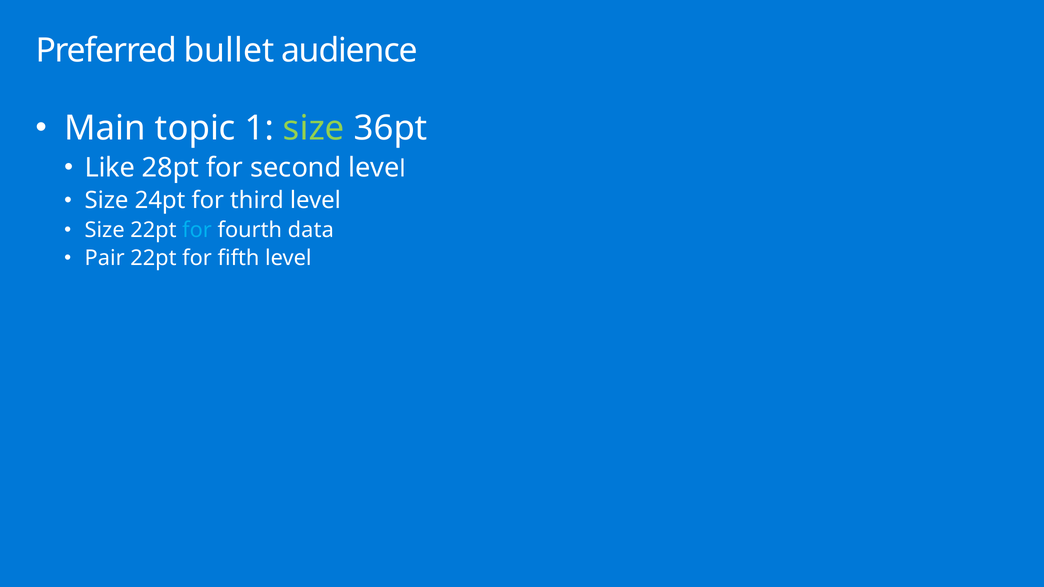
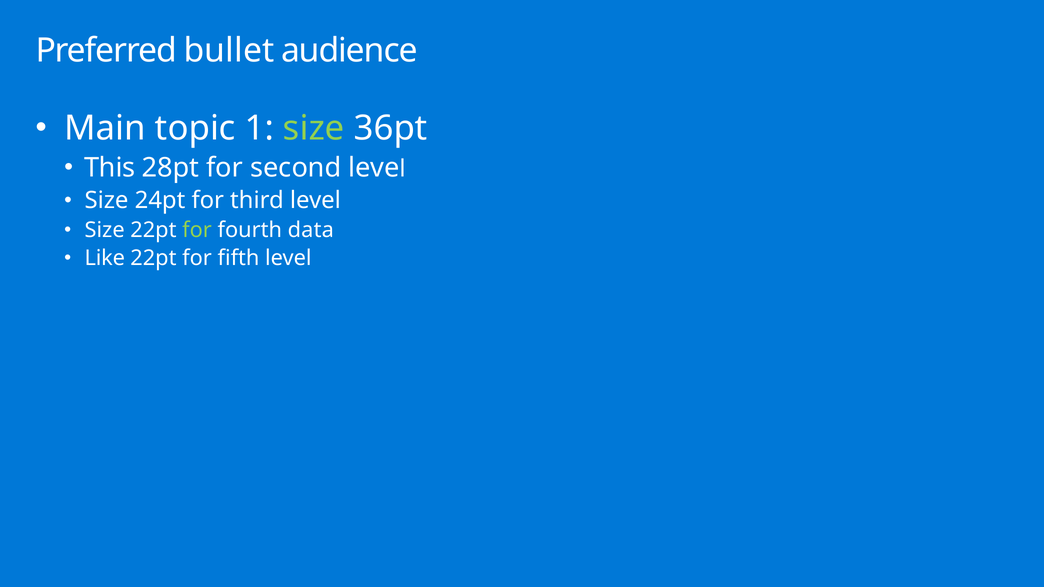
Like: Like -> This
for at (197, 230) colour: light blue -> light green
Pair: Pair -> Like
